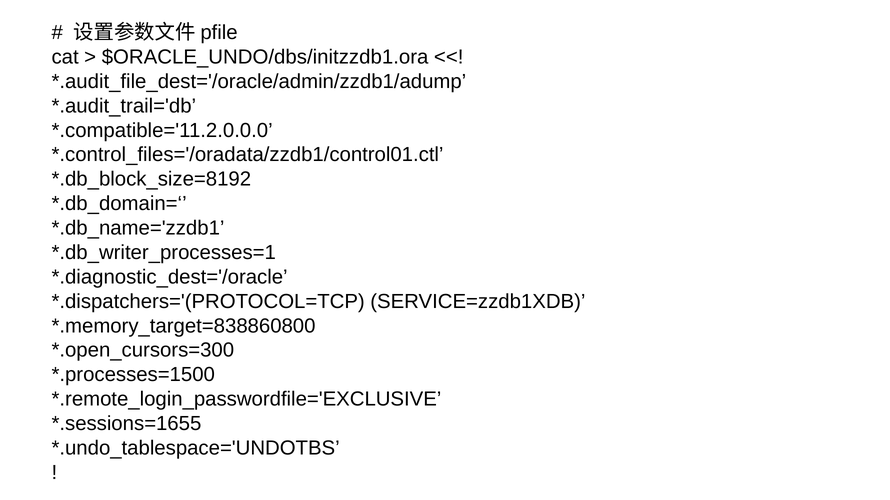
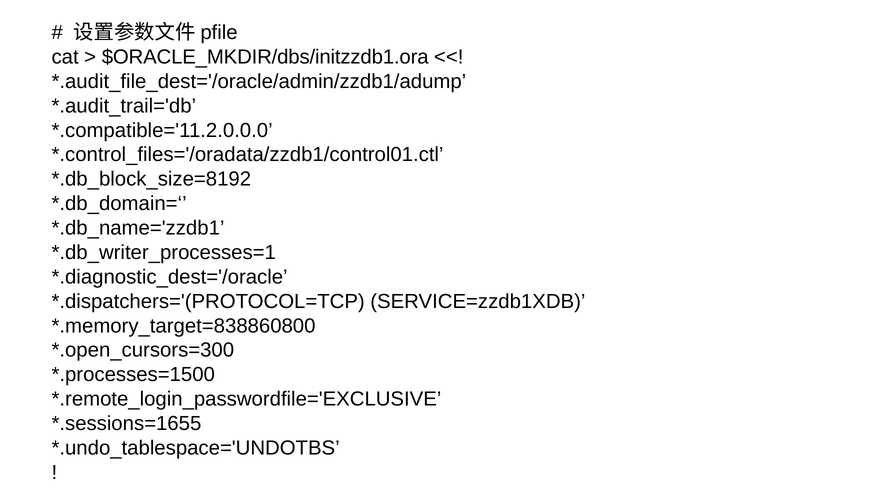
$ORACLE_UNDO/dbs/initzzdb1.ora: $ORACLE_UNDO/dbs/initzzdb1.ora -> $ORACLE_MKDIR/dbs/initzzdb1.ora
